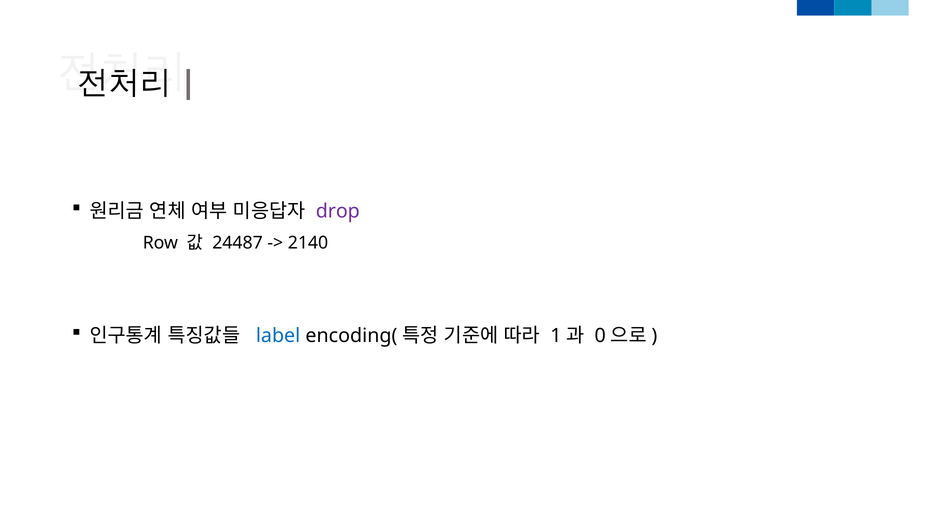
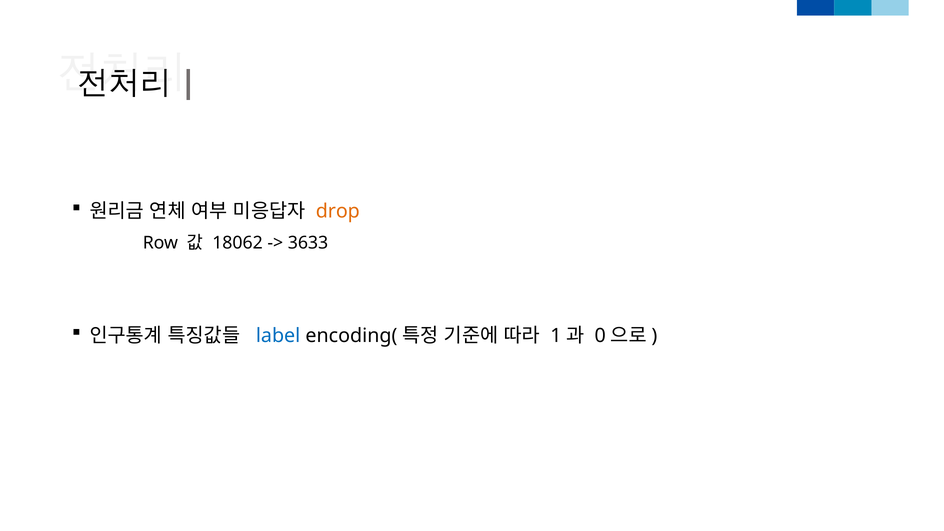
drop colour: purple -> orange
24487: 24487 -> 18062
2140: 2140 -> 3633
